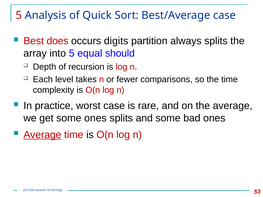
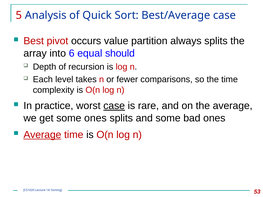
does: does -> pivot
digits: digits -> value
into 5: 5 -> 6
case at (114, 106) underline: none -> present
